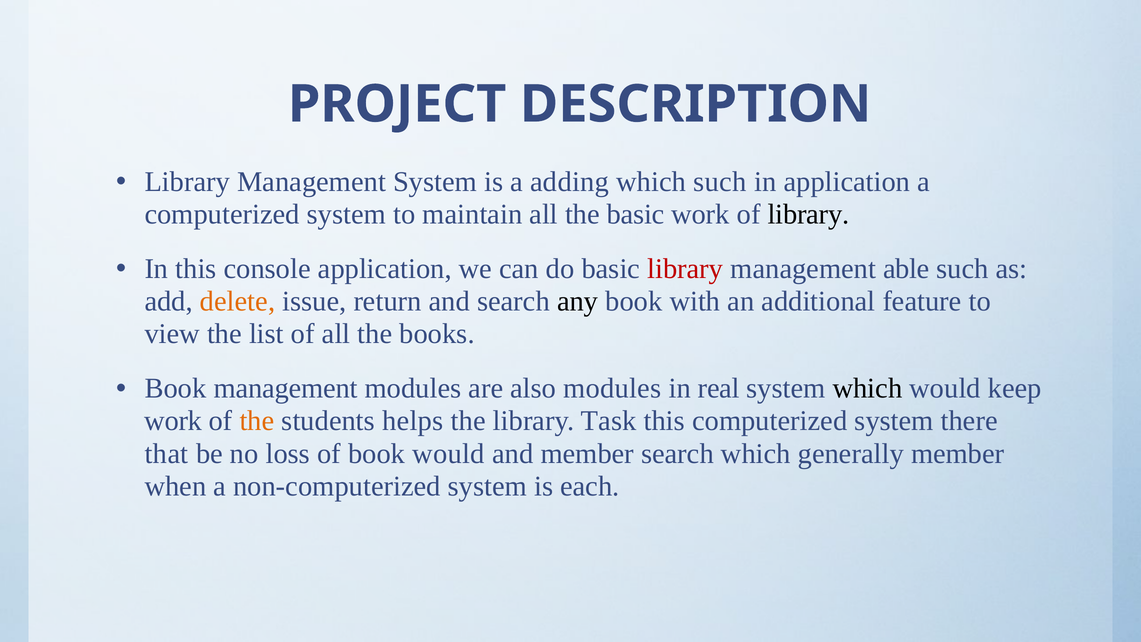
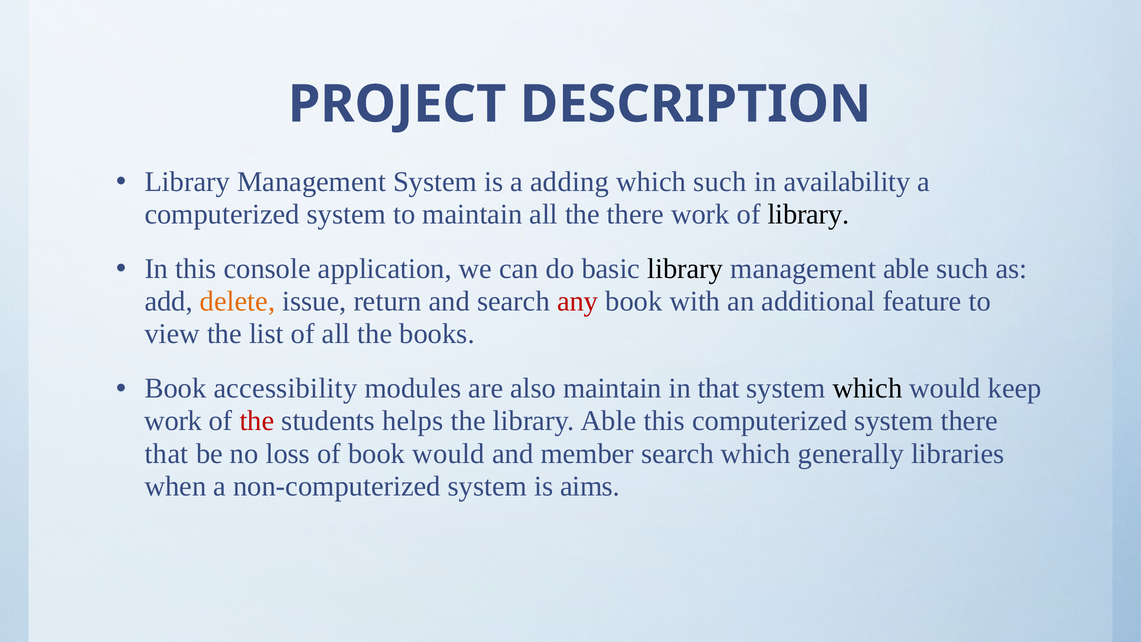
in application: application -> availability
the basic: basic -> there
library at (685, 269) colour: red -> black
any colour: black -> red
Book management: management -> accessibility
also modules: modules -> maintain
in real: real -> that
the at (257, 421) colour: orange -> red
library Task: Task -> Able
generally member: member -> libraries
each: each -> aims
